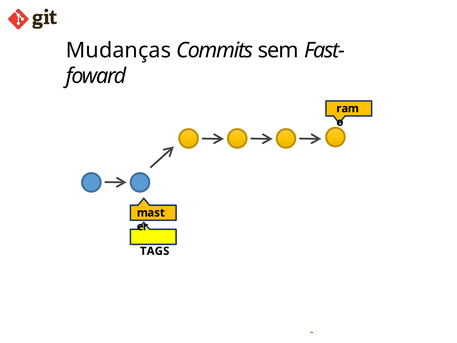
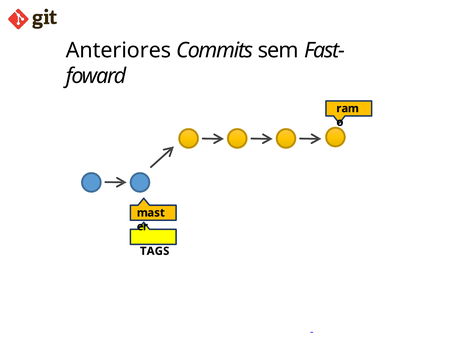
Mudanças: Mudanças -> Anteriores
